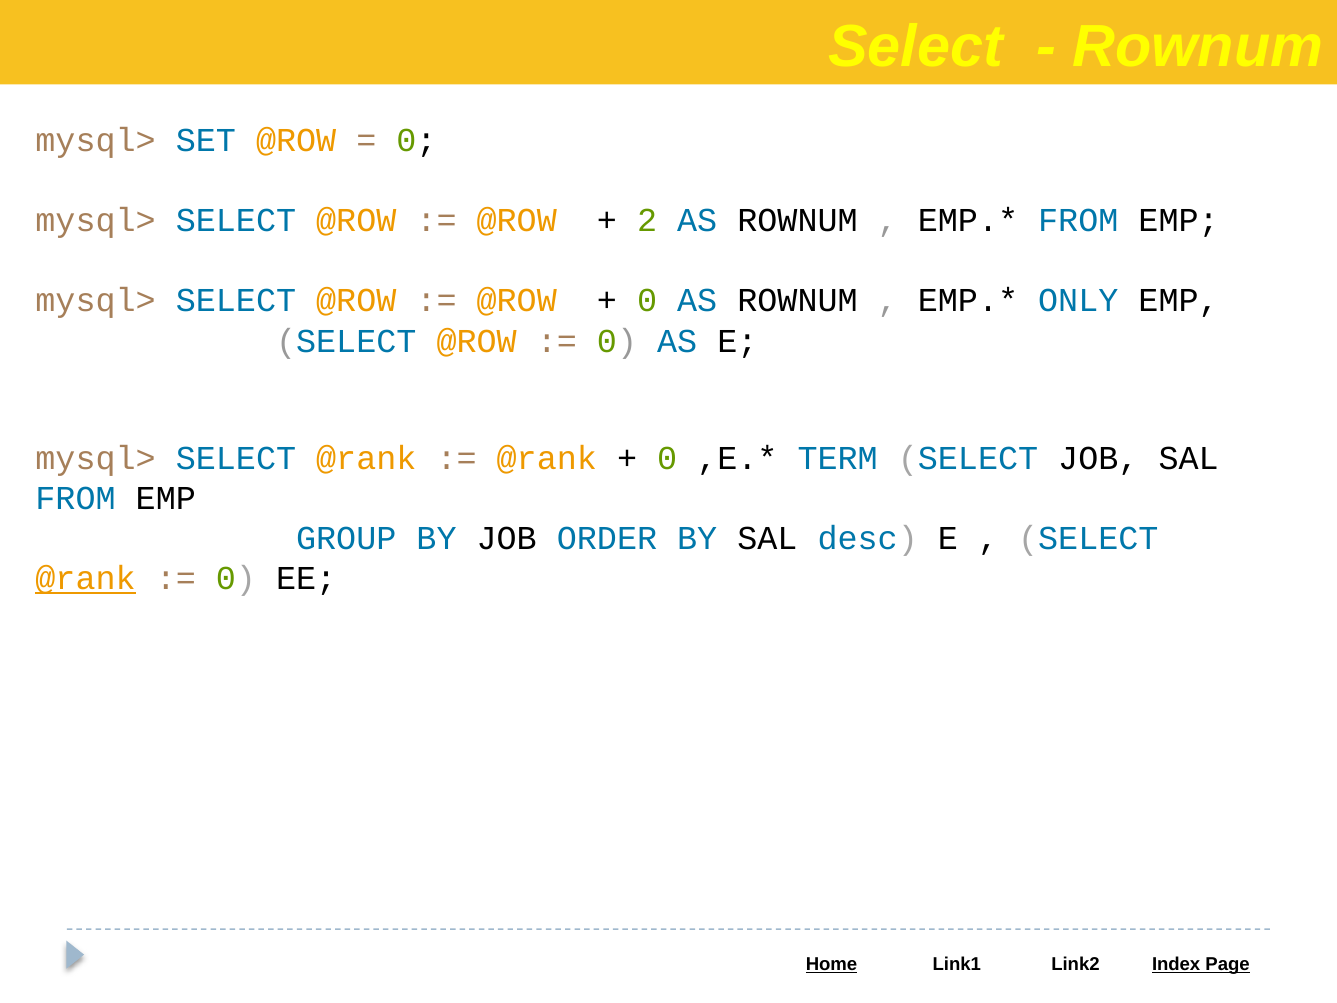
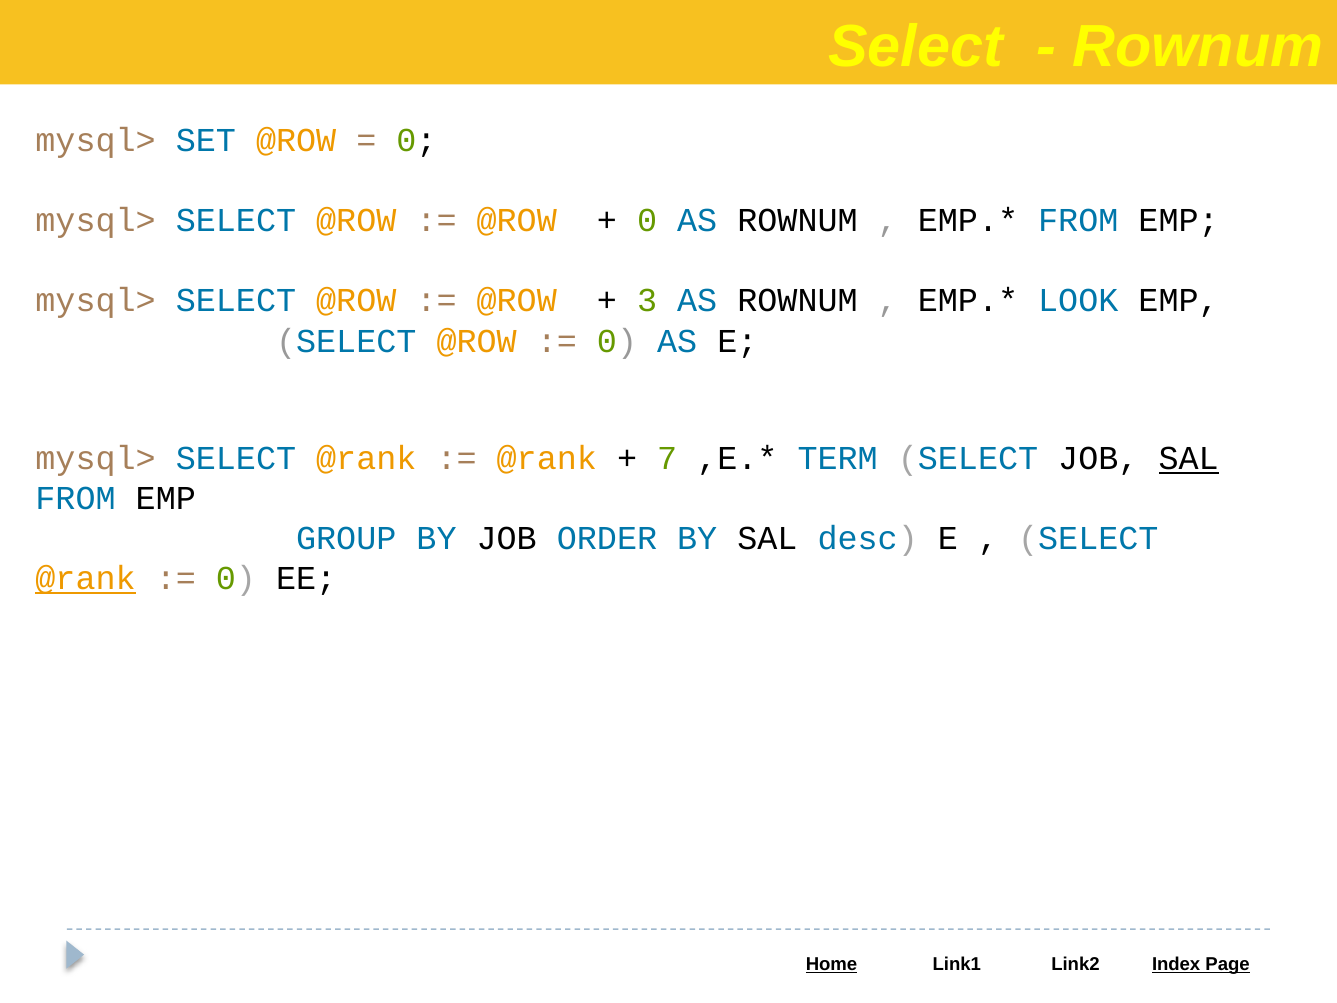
2 at (647, 221): 2 -> 0
0 at (647, 301): 0 -> 3
ONLY: ONLY -> LOOK
0 at (667, 458): 0 -> 7
SAL at (1189, 458) underline: none -> present
